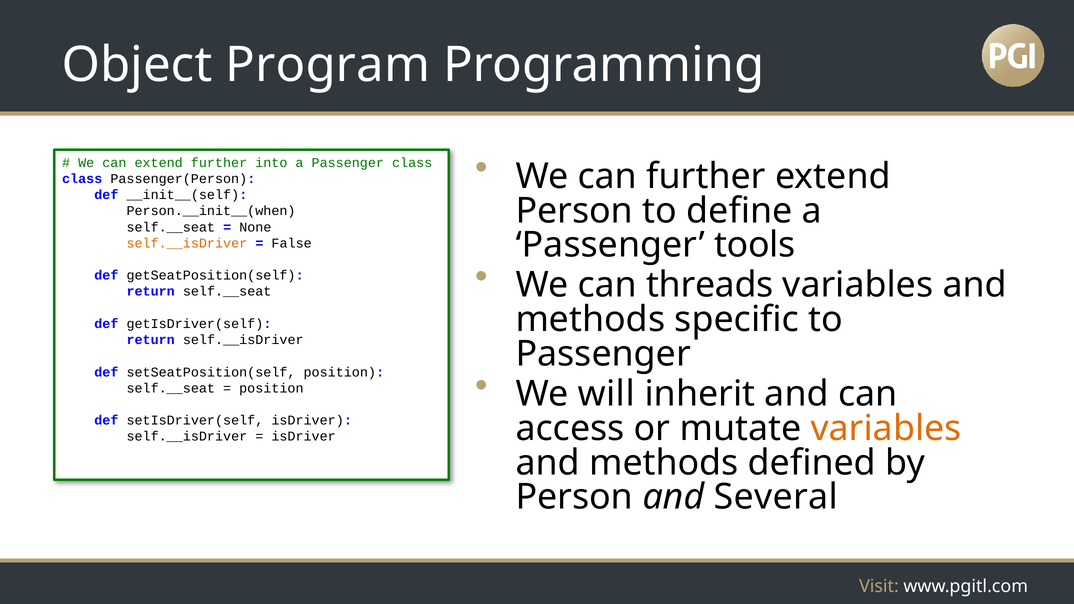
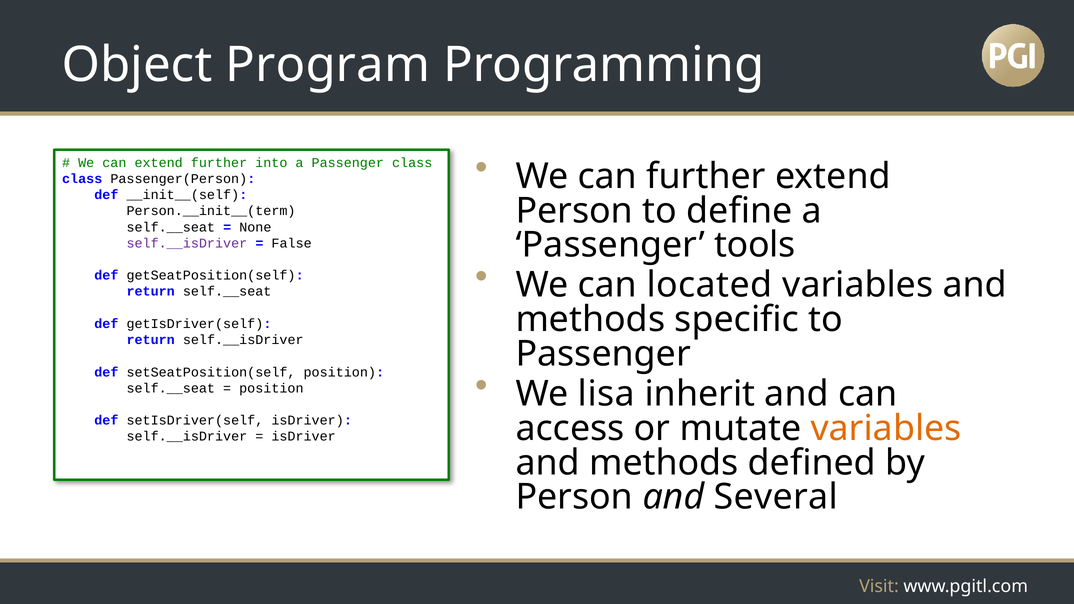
Person.__init__(when: Person.__init__(when -> Person.__init__(term
self.__isDriver at (187, 243) colour: orange -> purple
threads: threads -> located
will: will -> lisa
